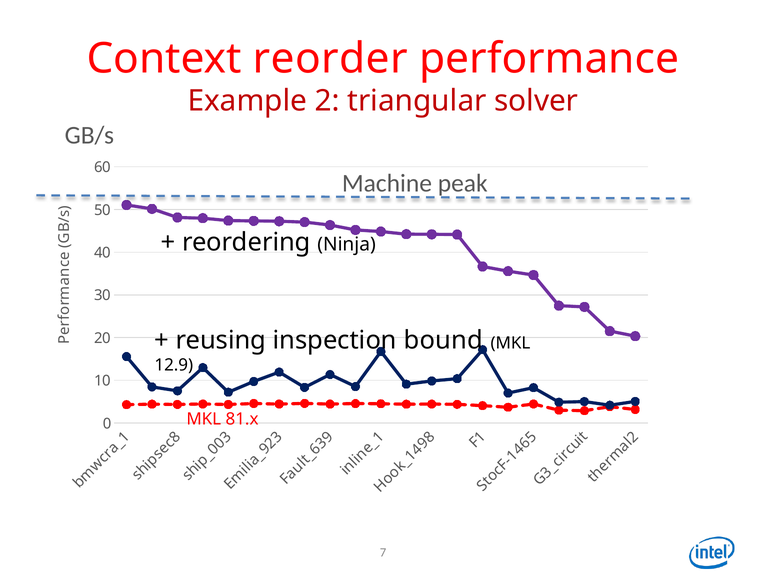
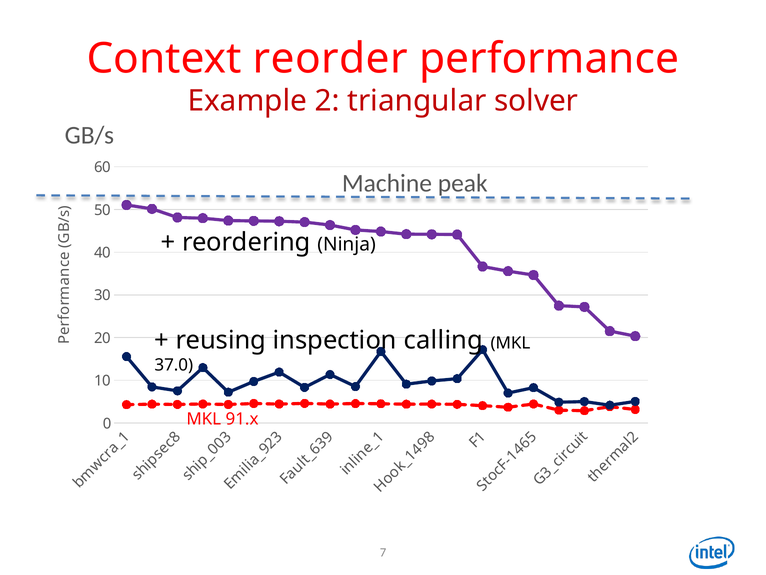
bound: bound -> calling
12.9: 12.9 -> 37.0
81.x: 81.x -> 91.x
